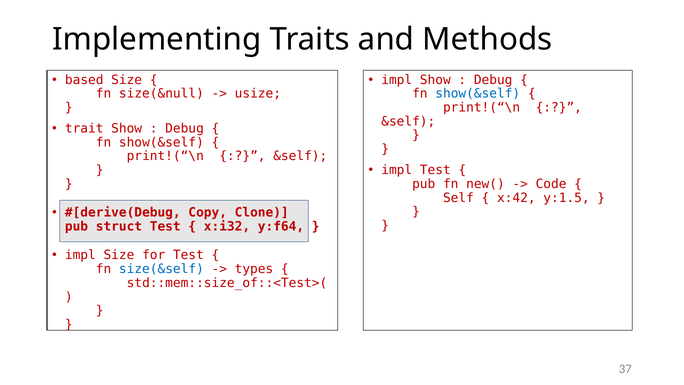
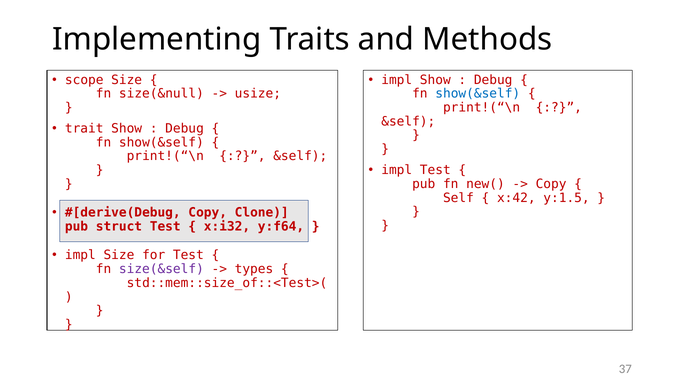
based: based -> scope
Code at (551, 184): Code -> Copy
size(&self colour: blue -> purple
